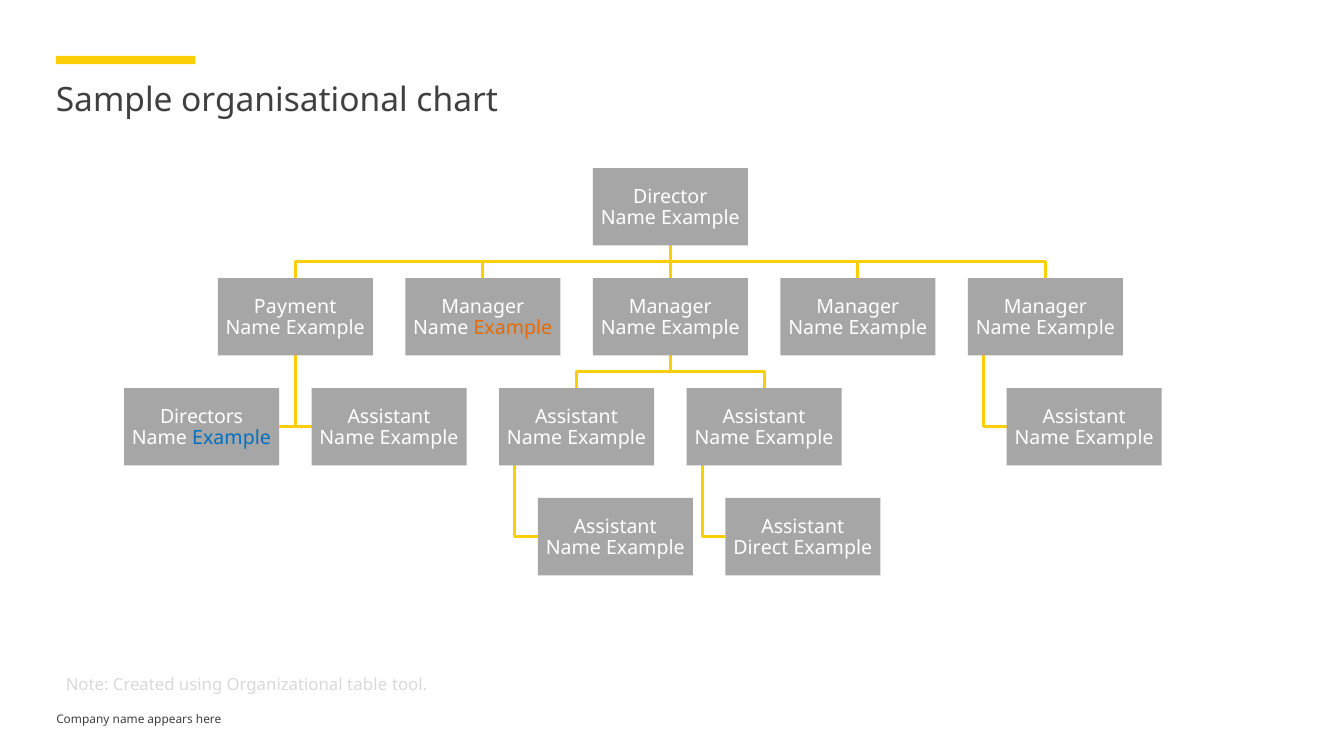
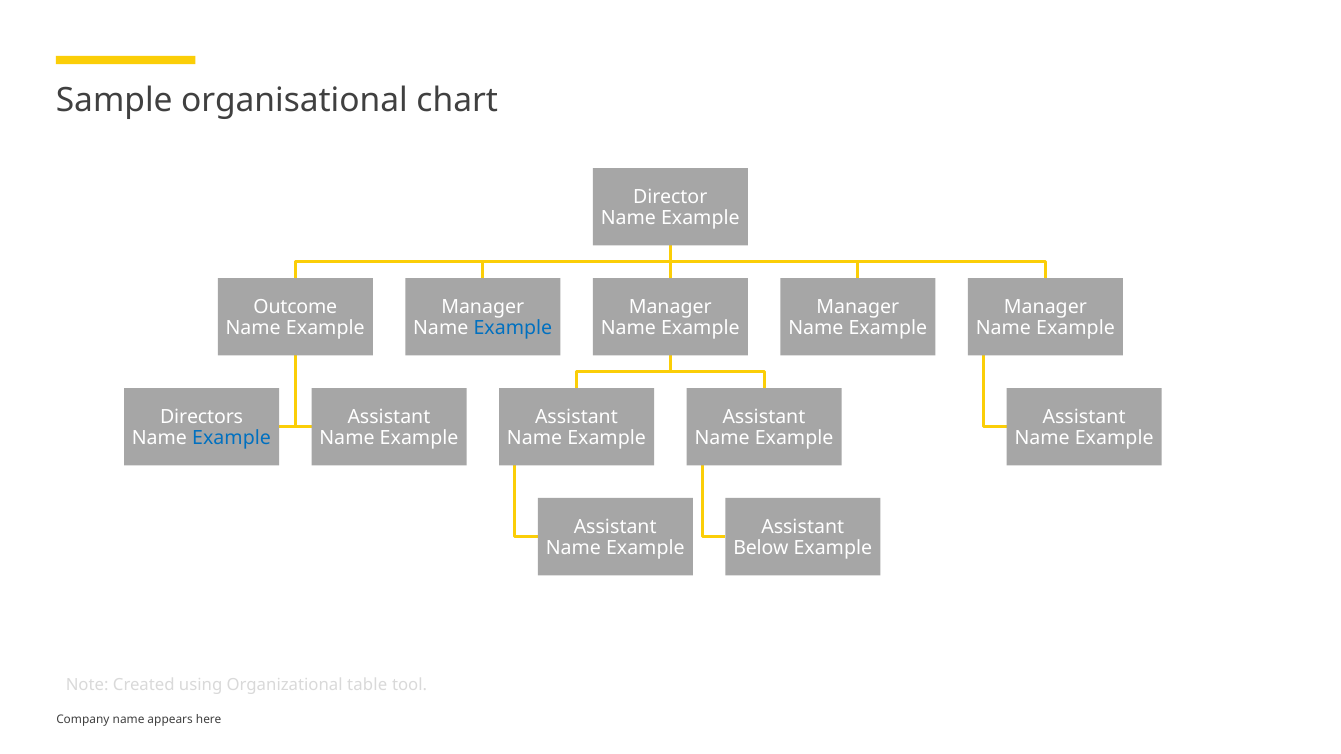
Payment: Payment -> Outcome
Example at (513, 328) colour: orange -> blue
Direct: Direct -> Below
